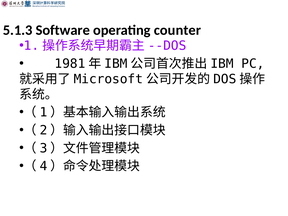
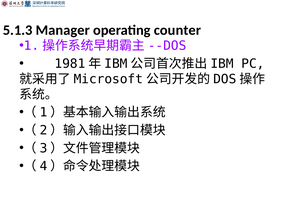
Software: Software -> Manager
